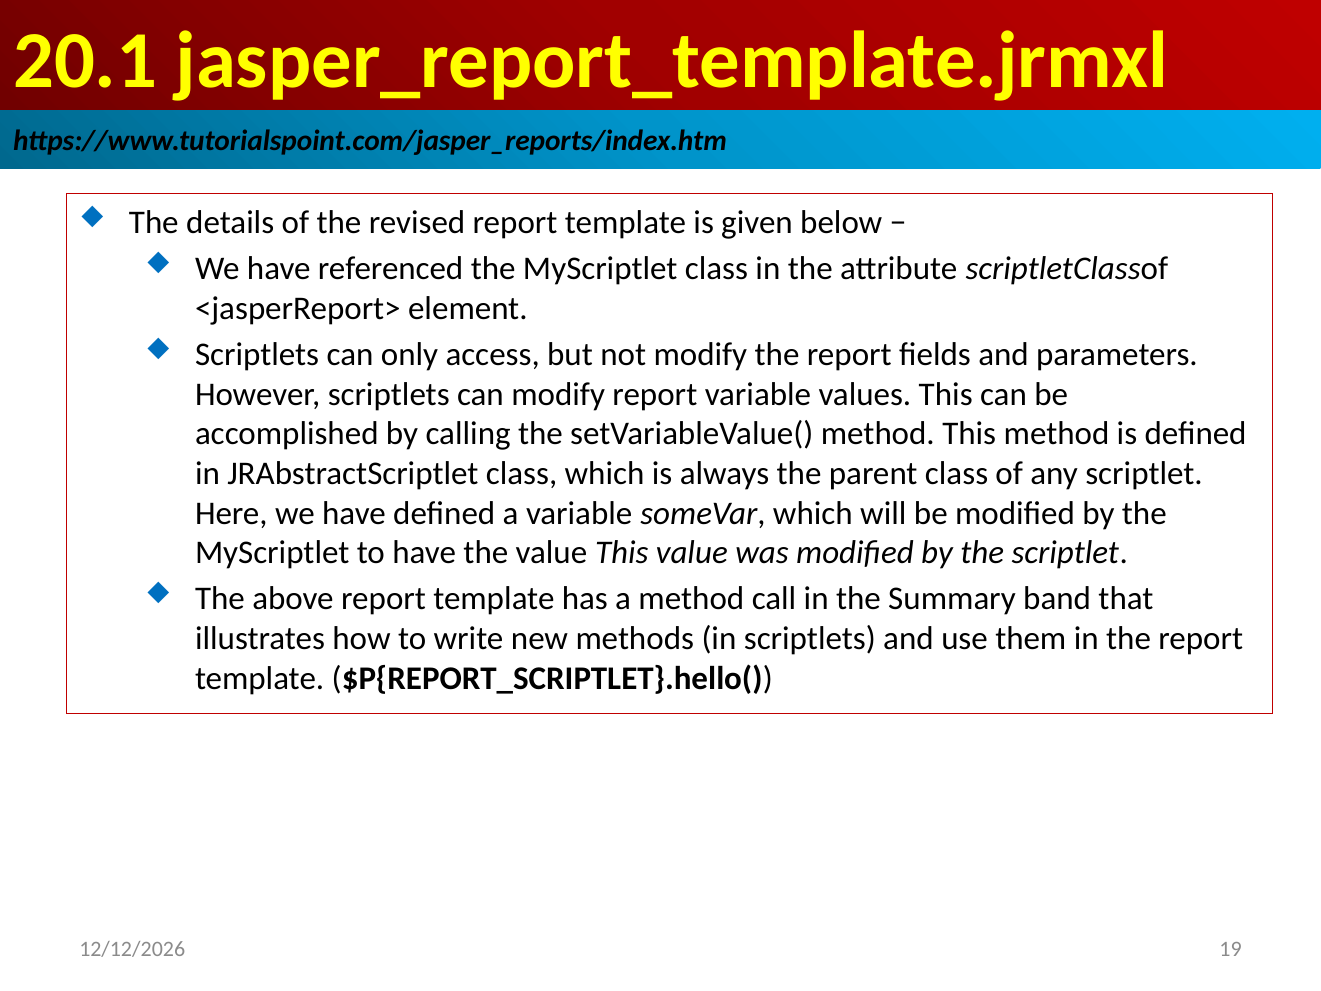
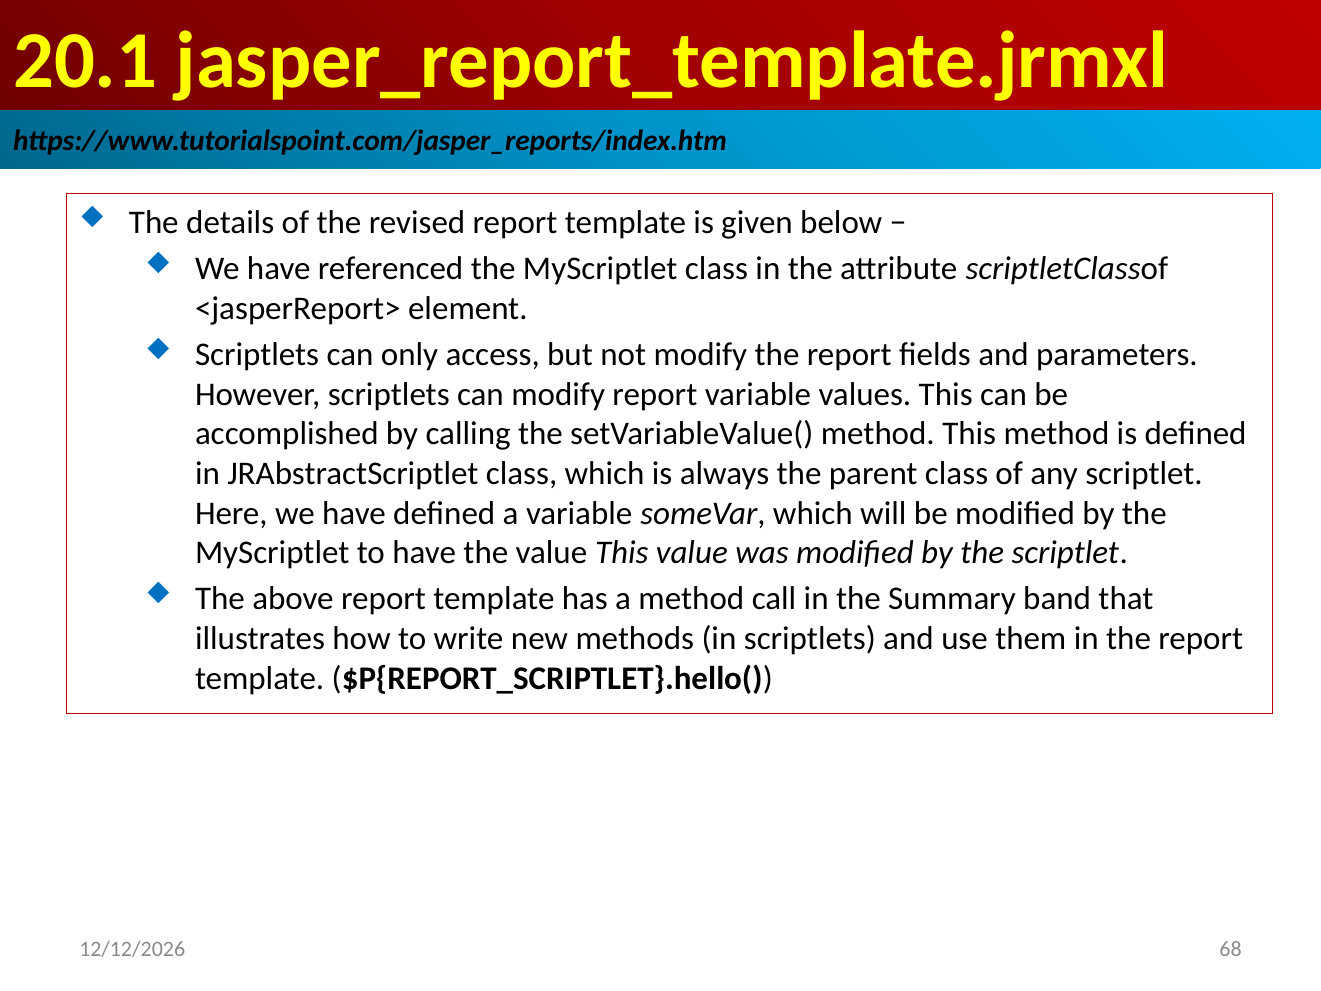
19: 19 -> 68
